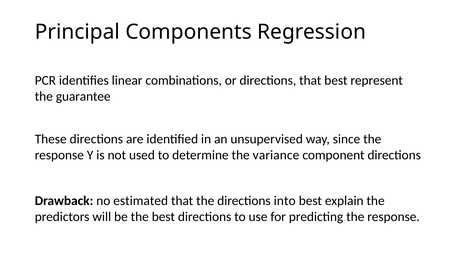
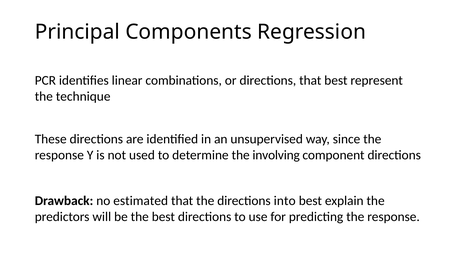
guarantee: guarantee -> technique
variance: variance -> involving
